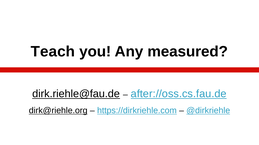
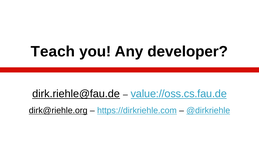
measured: measured -> developer
after://oss.cs.fau.de: after://oss.cs.fau.de -> value://oss.cs.fau.de
